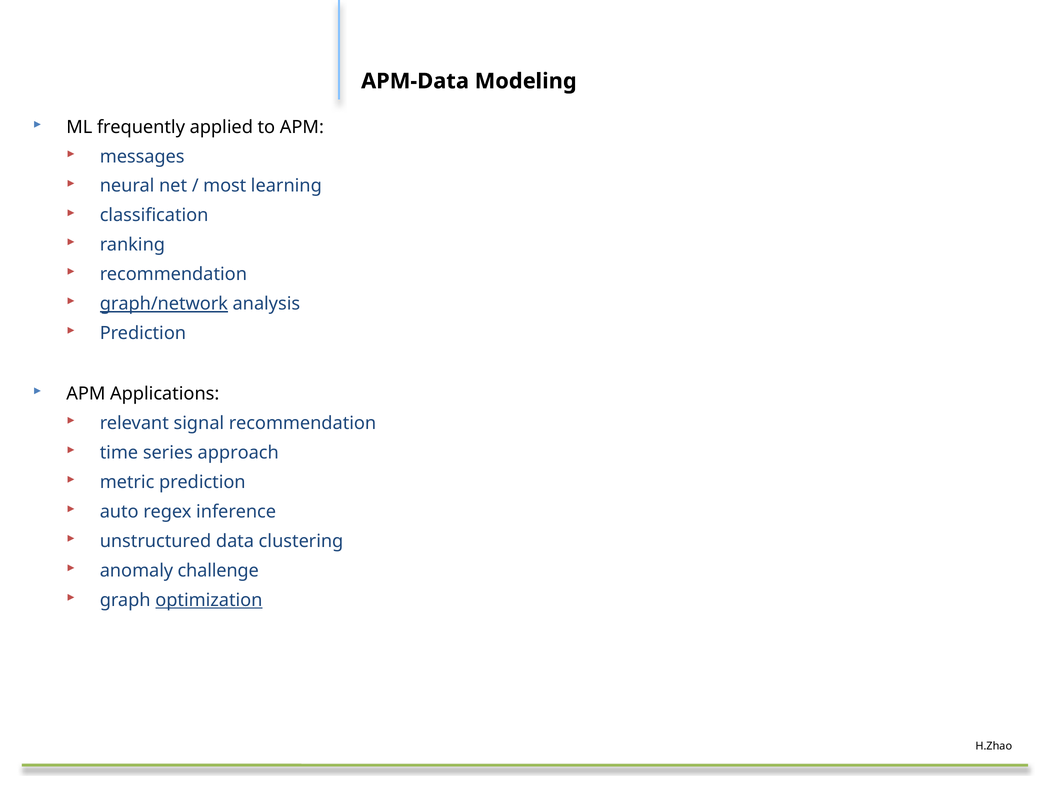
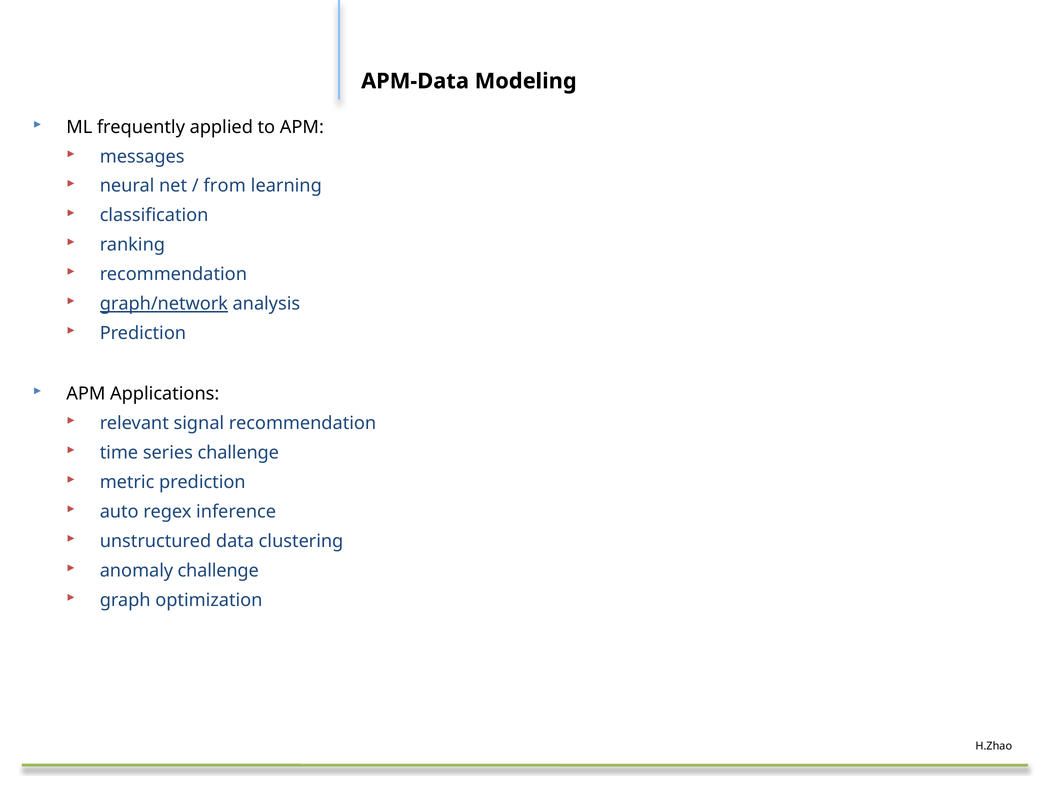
most: most -> from
series approach: approach -> challenge
optimization underline: present -> none
